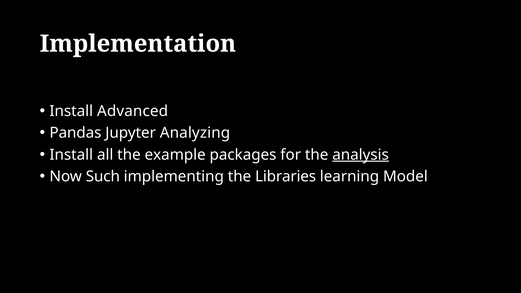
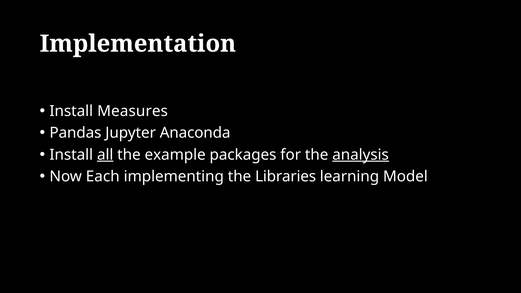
Advanced: Advanced -> Measures
Analyzing: Analyzing -> Anaconda
all underline: none -> present
Such: Such -> Each
